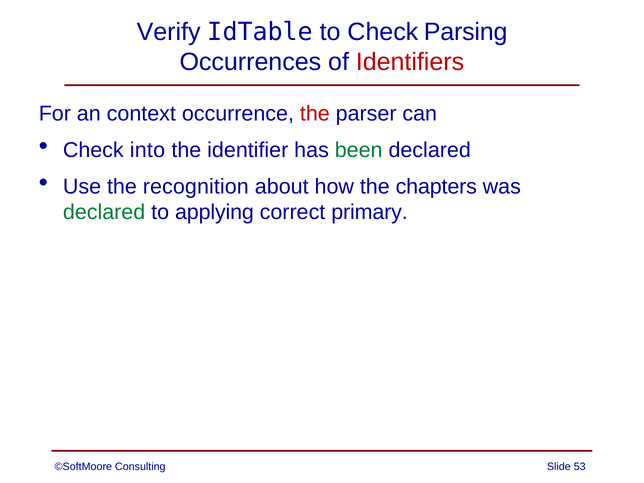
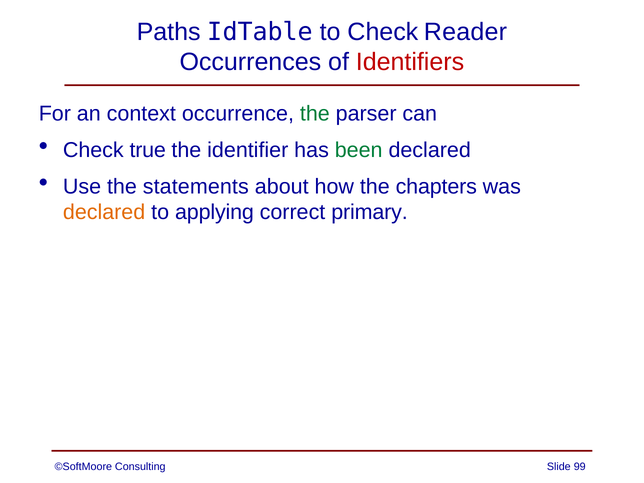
Verify: Verify -> Paths
Parsing: Parsing -> Reader
the at (315, 114) colour: red -> green
into: into -> true
recognition: recognition -> statements
declared at (104, 212) colour: green -> orange
53: 53 -> 99
